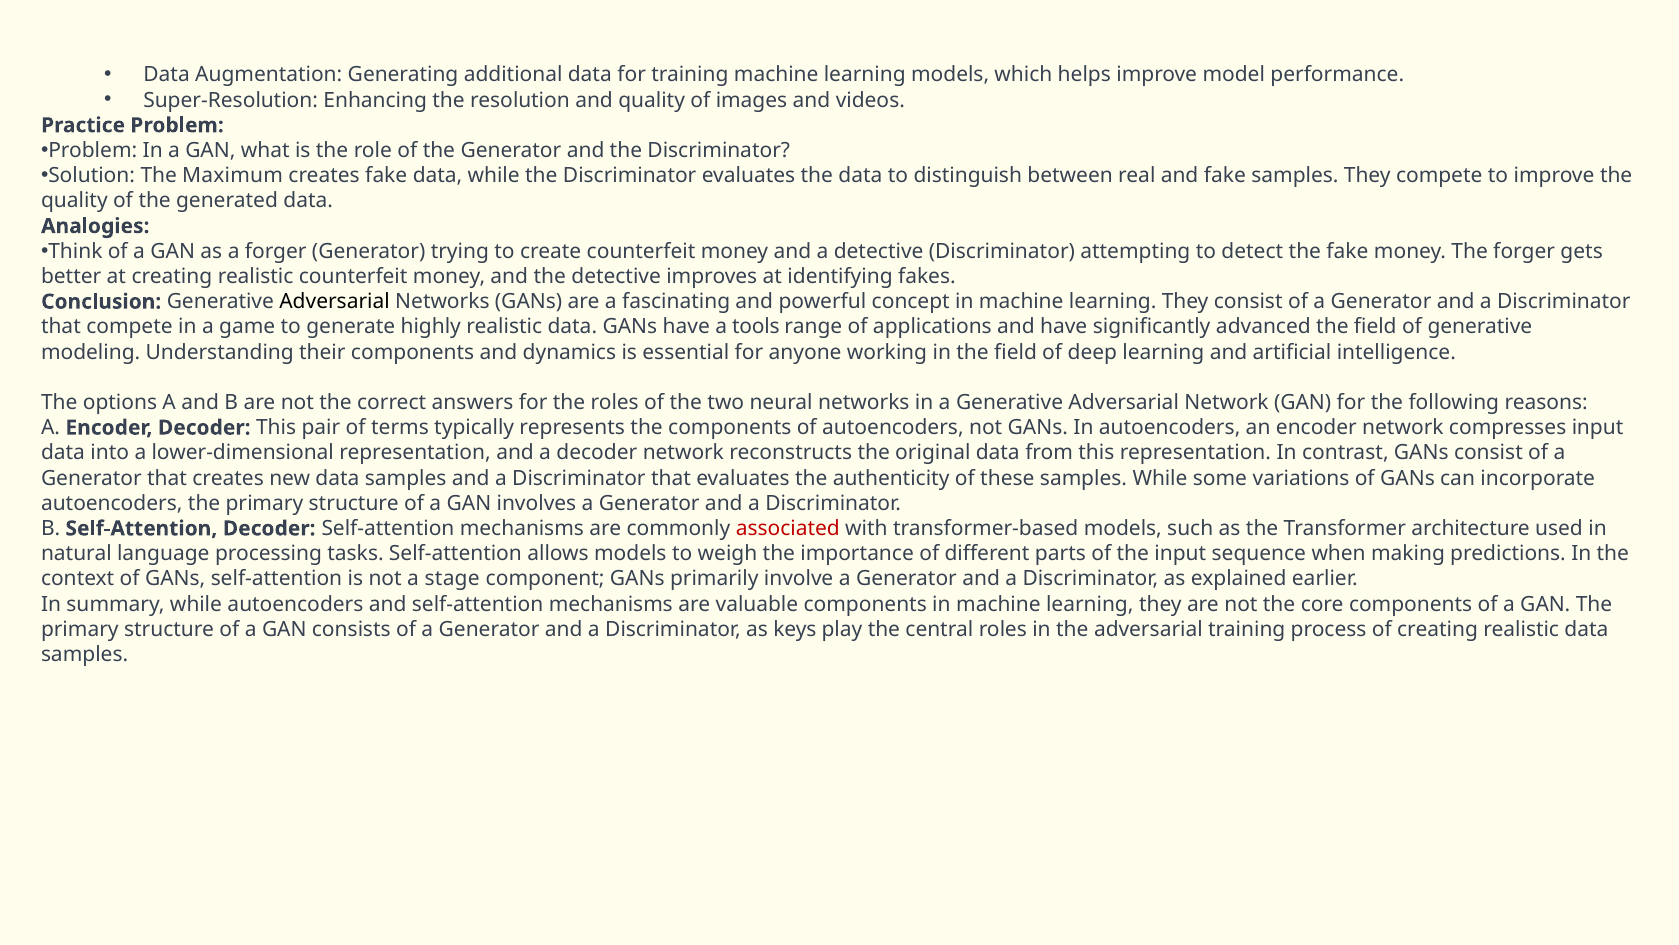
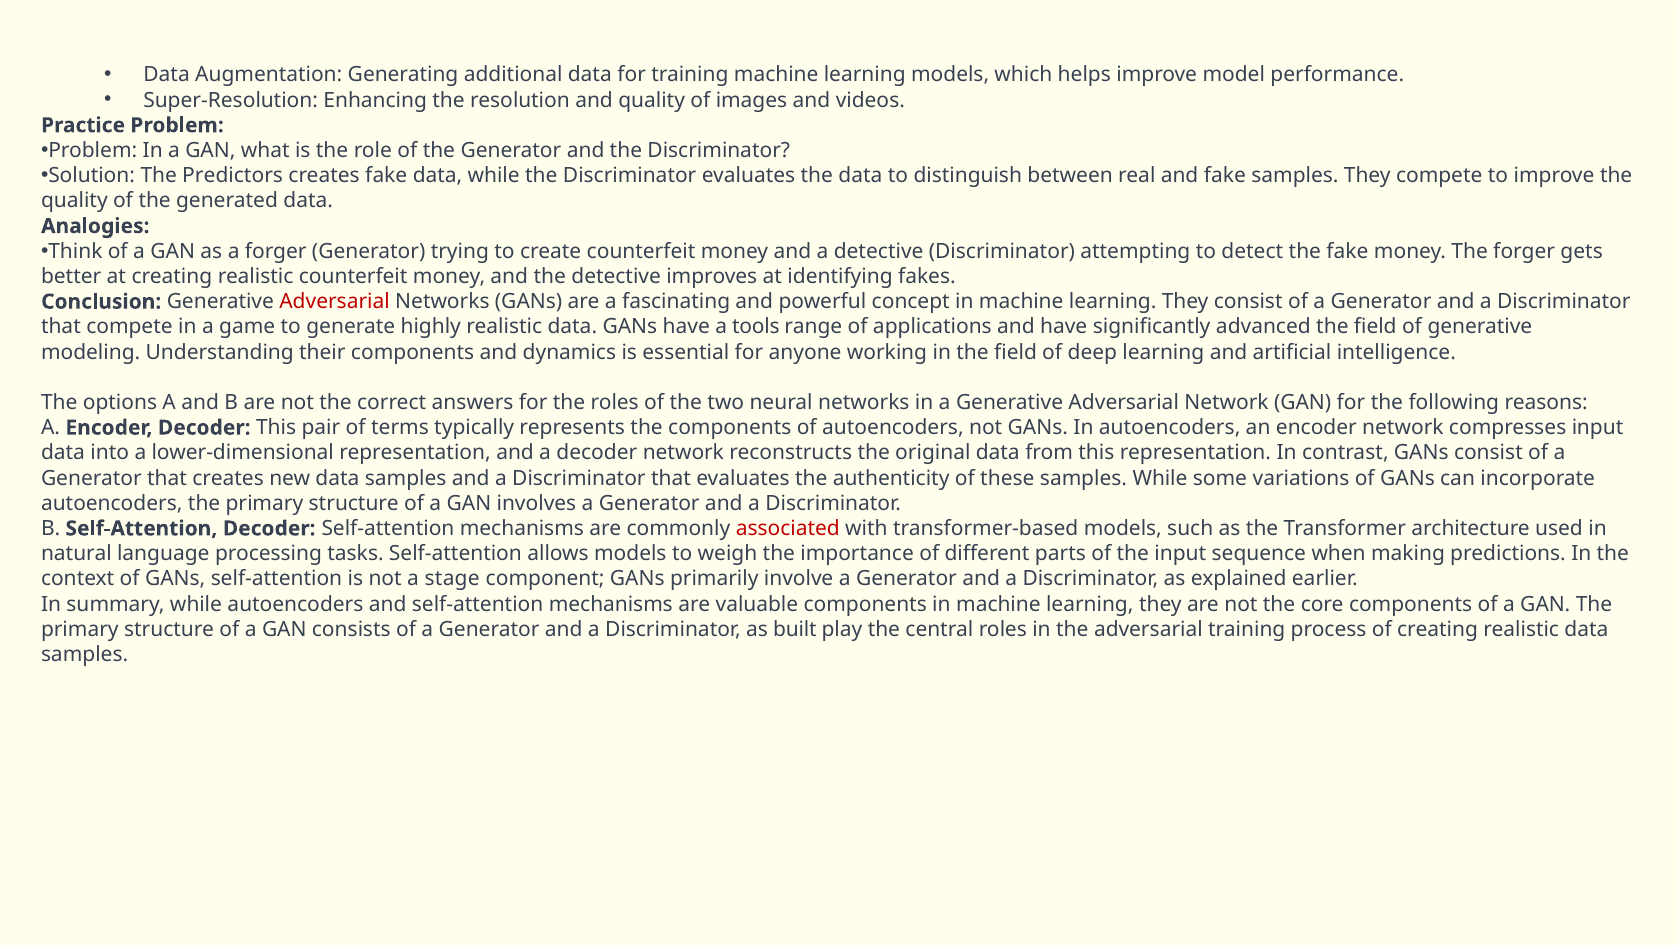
Maximum: Maximum -> Predictors
Adversarial at (335, 302) colour: black -> red
keys: keys -> built
